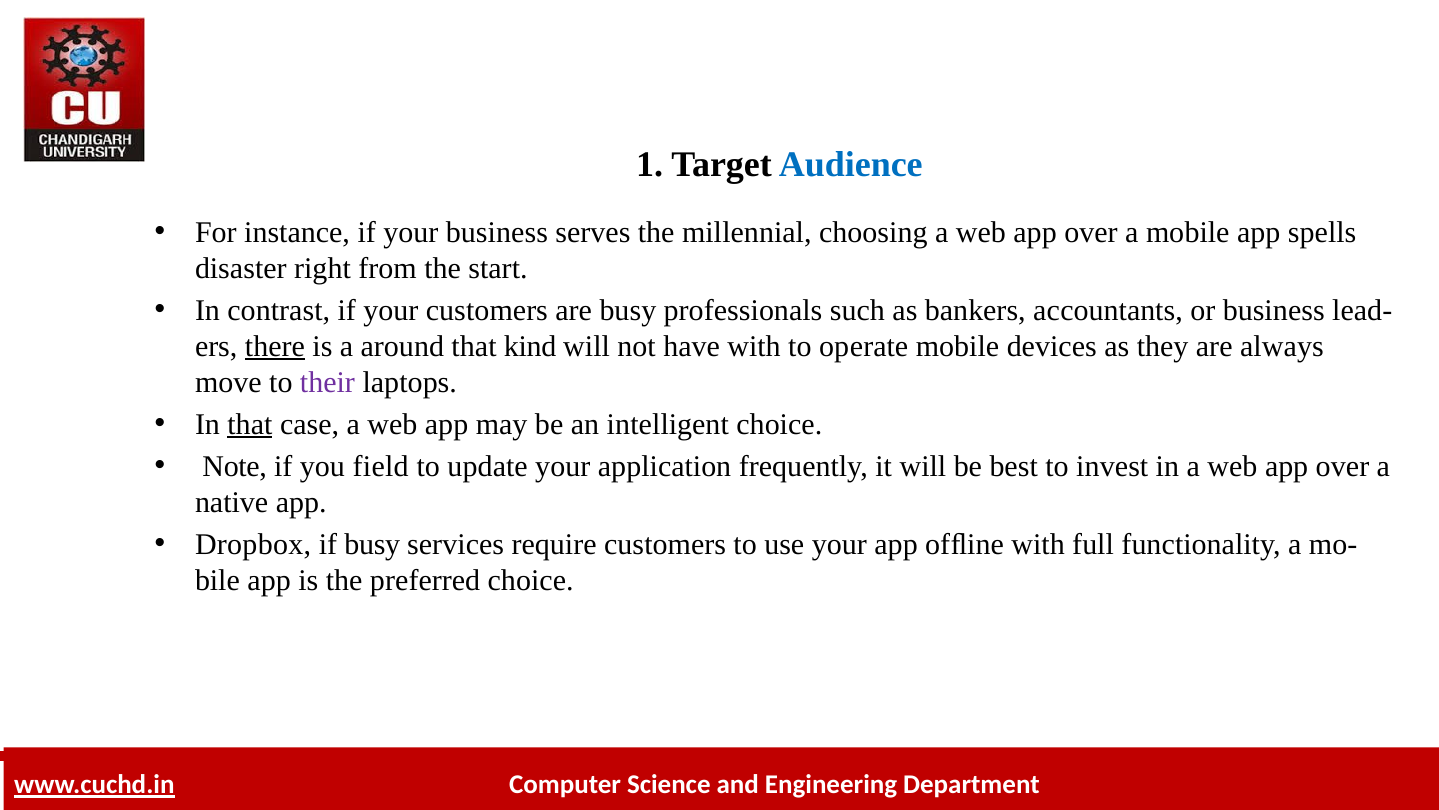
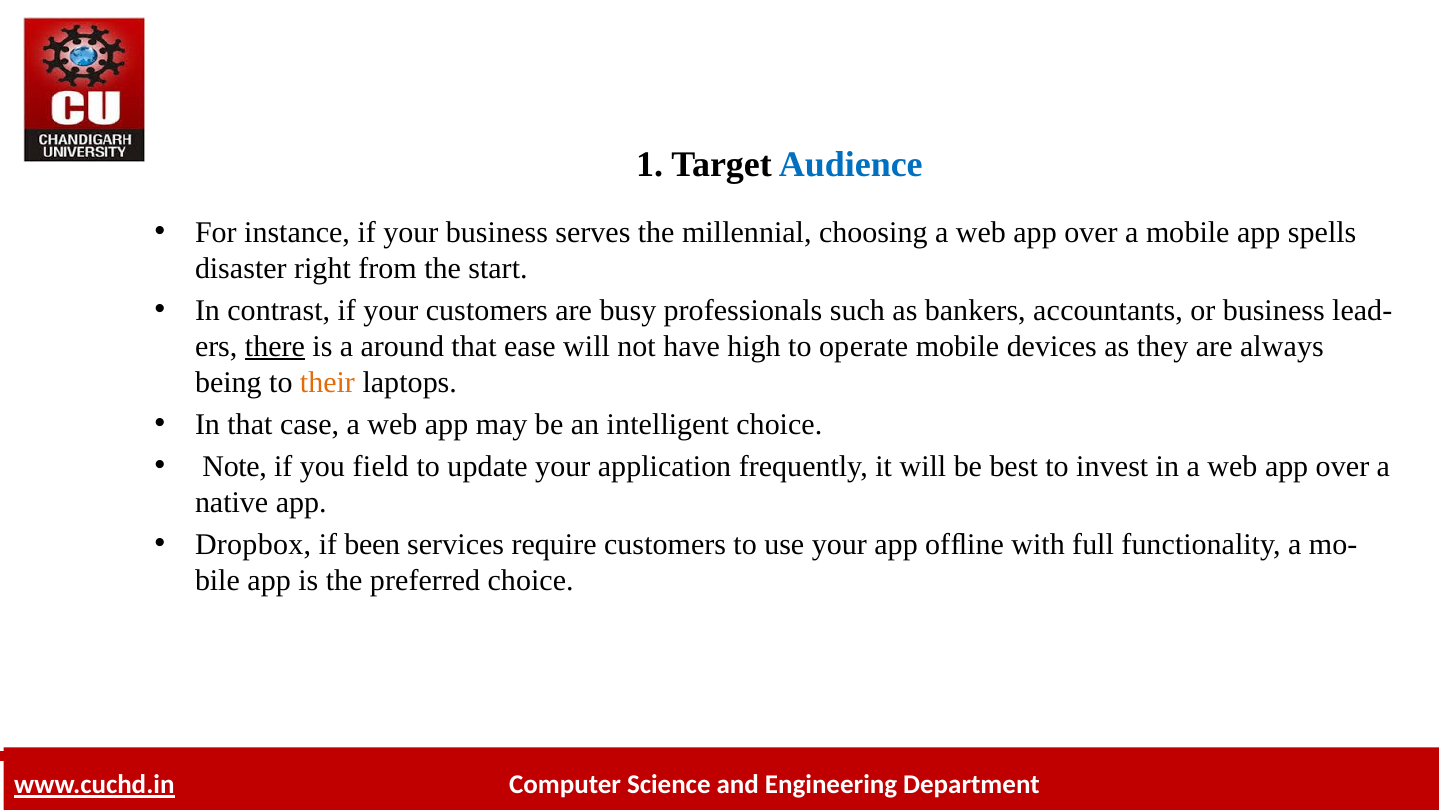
kind: kind -> ease
have with: with -> high
move: move -> being
their colour: purple -> orange
that at (250, 424) underline: present -> none
if busy: busy -> been
